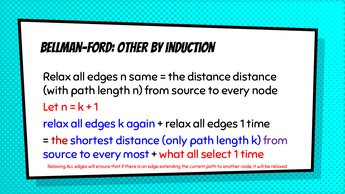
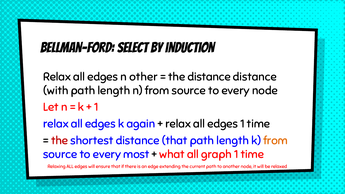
other: other -> select
same: same -> other
distance only: only -> that
from at (276, 141) colour: purple -> orange
select: select -> graph
